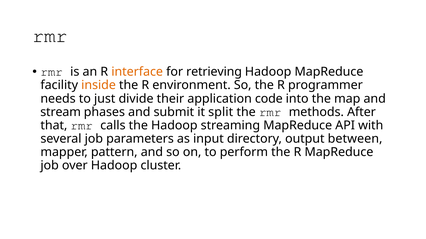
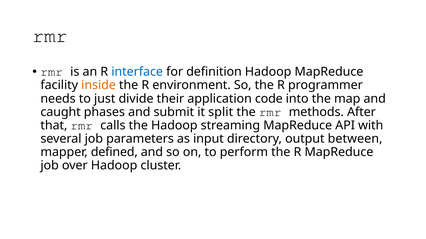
interface colour: orange -> blue
retrieving: retrieving -> definition
stream: stream -> caught
pattern: pattern -> defined
